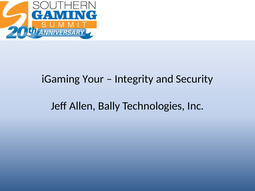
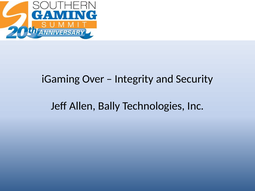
Your: Your -> Over
